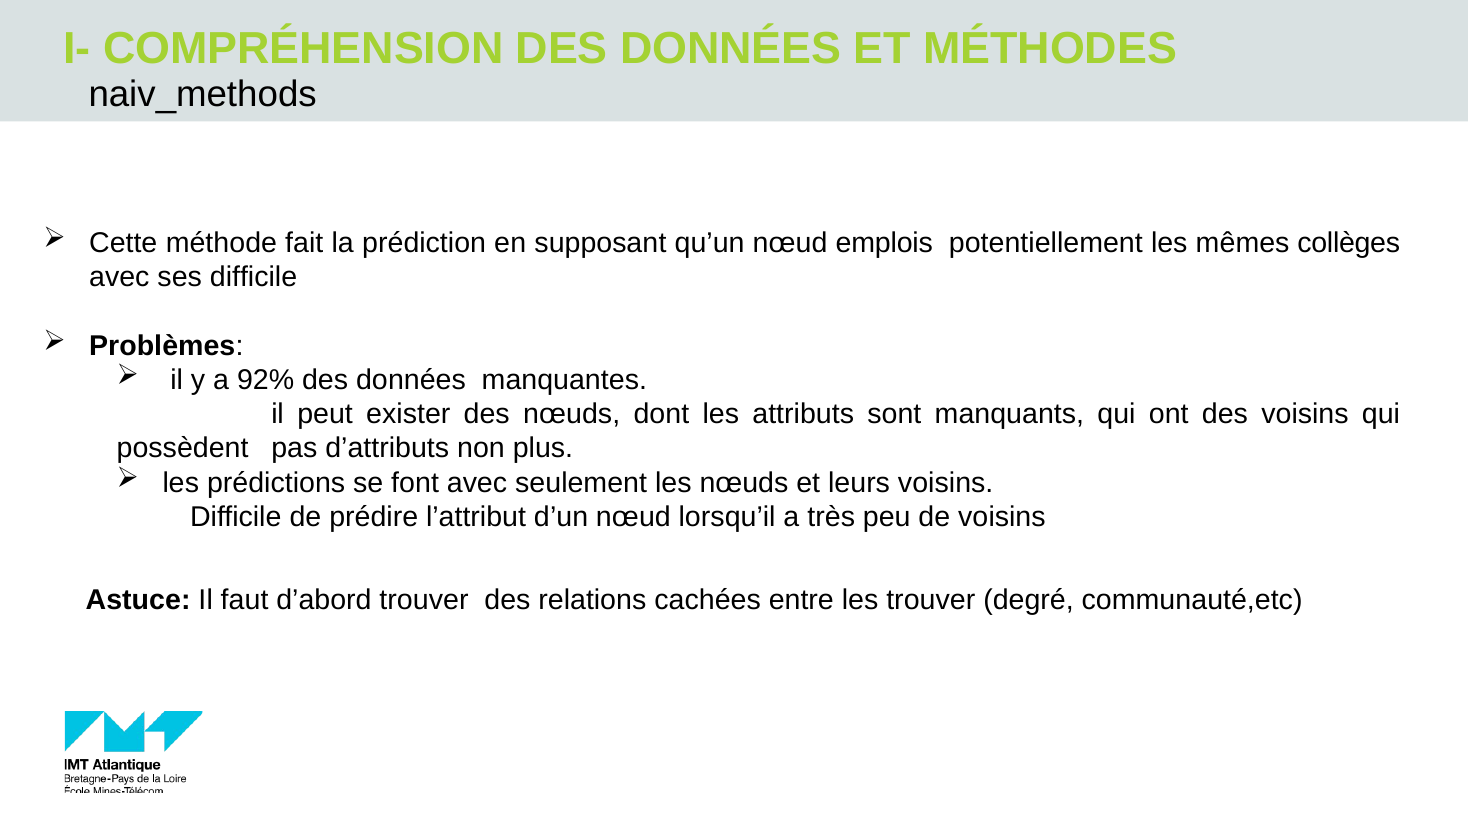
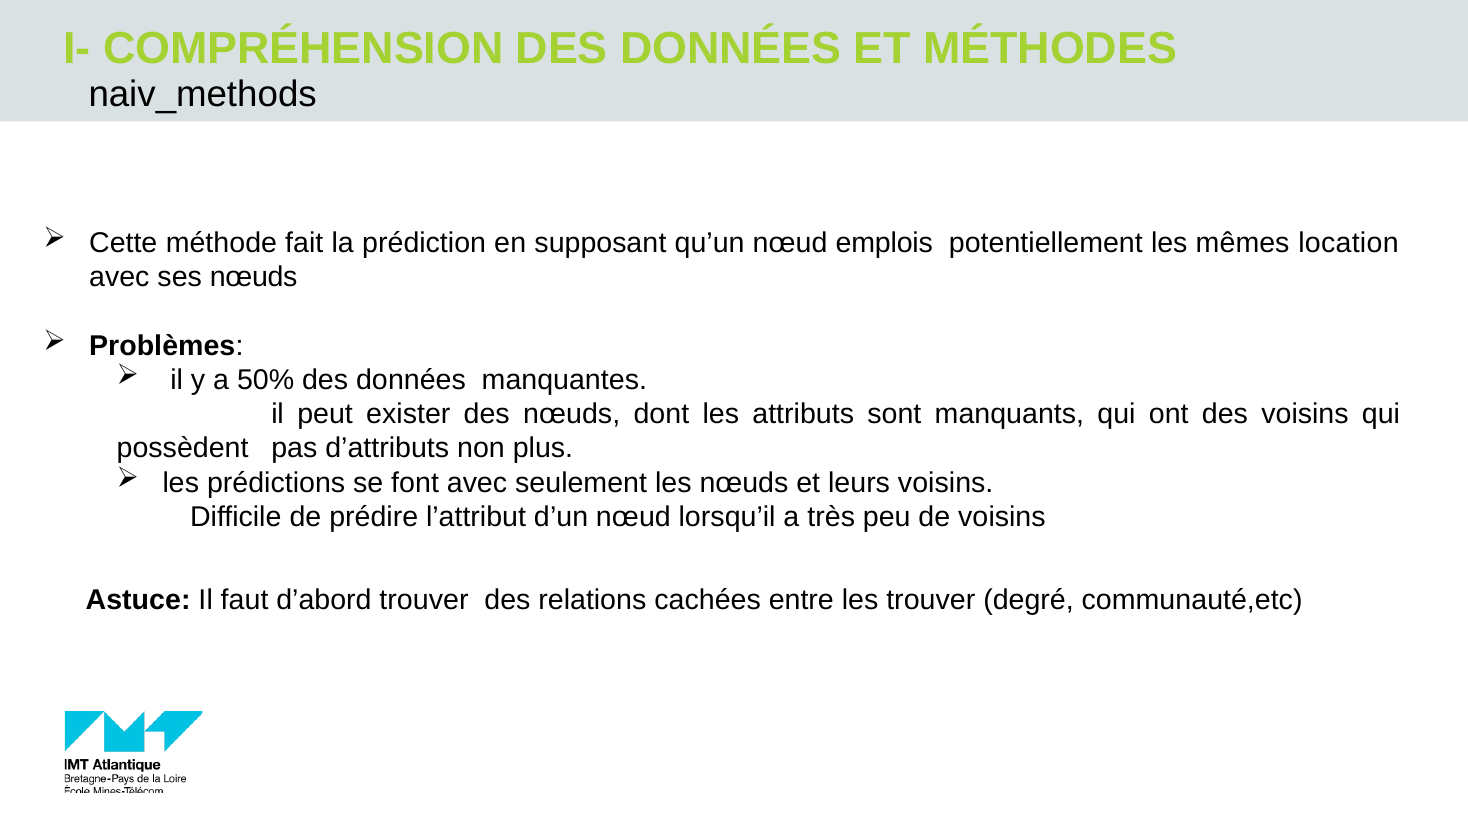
collèges: collèges -> location
ses difficile: difficile -> nœuds
92%: 92% -> 50%
